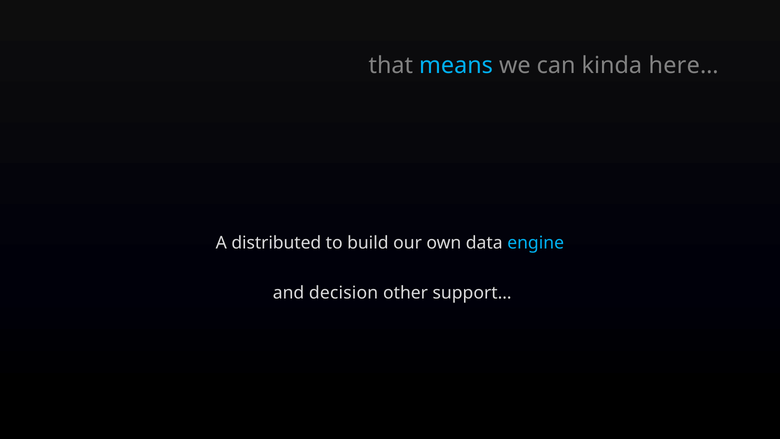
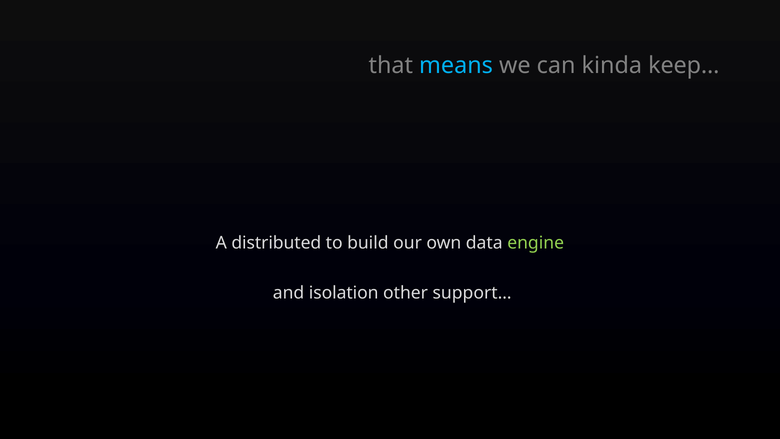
here…: here… -> keep…
engine colour: light blue -> light green
decision: decision -> isolation
